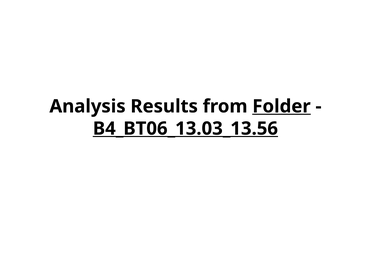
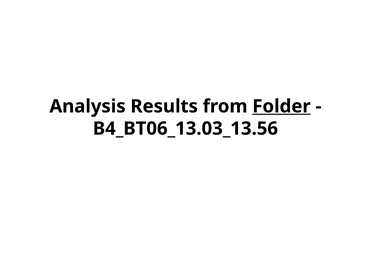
B4_BT06_13.03_13.56 underline: present -> none
